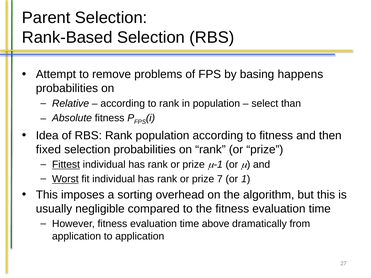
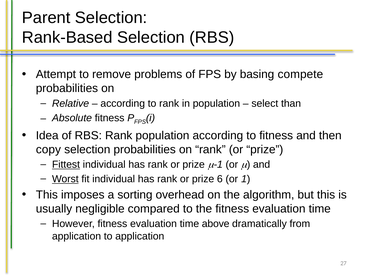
happens: happens -> compete
fixed: fixed -> copy
7: 7 -> 6
